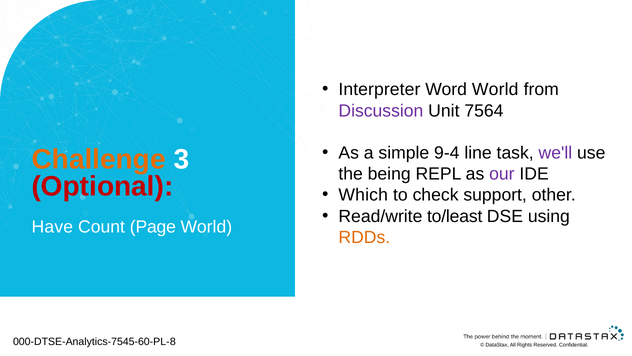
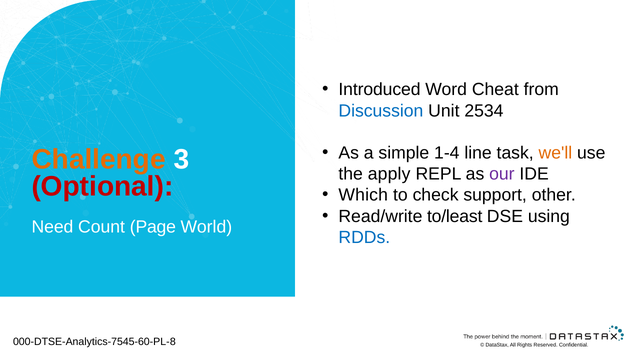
Interpreter: Interpreter -> Introduced
Word World: World -> Cheat
Discussion colour: purple -> blue
7564: 7564 -> 2534
9-4: 9-4 -> 1-4
we'll colour: purple -> orange
being: being -> apply
Have: Have -> Need
RDDs colour: orange -> blue
